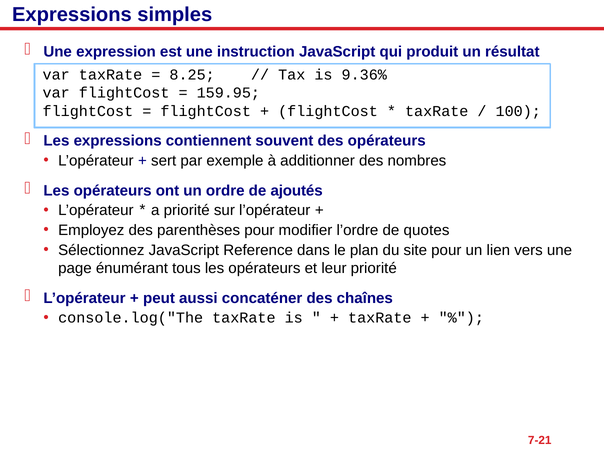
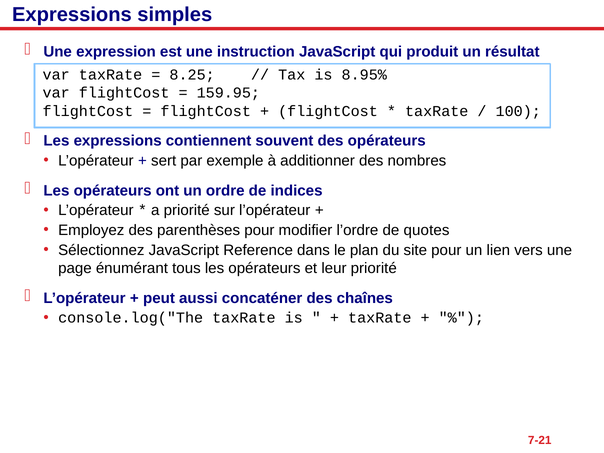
9.36%: 9.36% -> 8.95%
ajoutés: ajoutés -> indices
